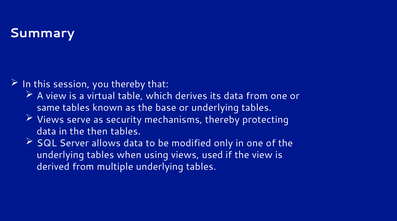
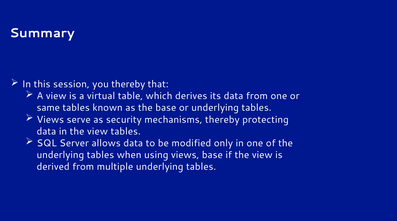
in the then: then -> view
views used: used -> base
